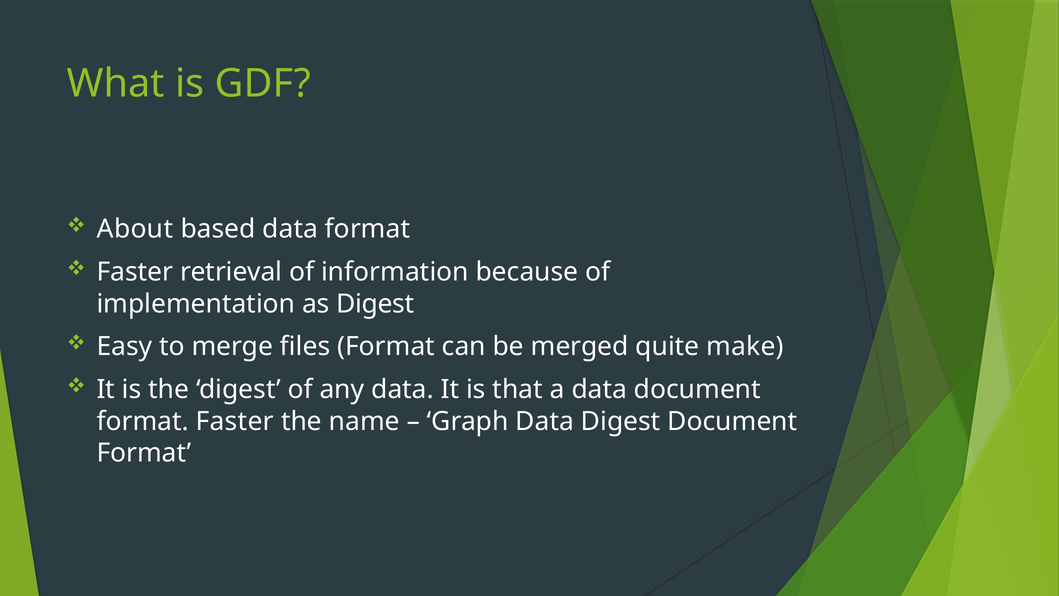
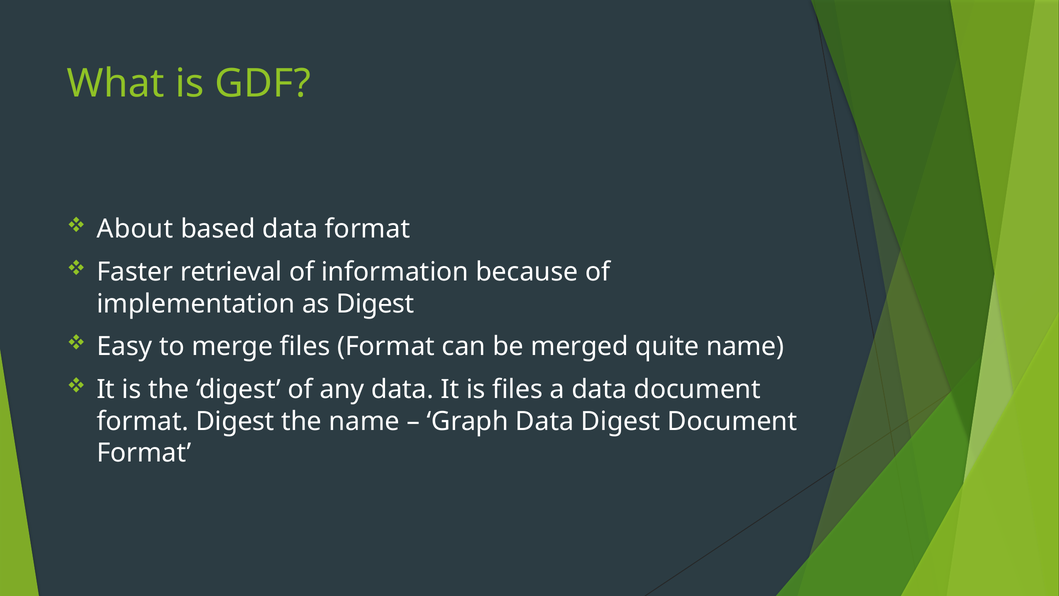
quite make: make -> name
is that: that -> files
format Faster: Faster -> Digest
